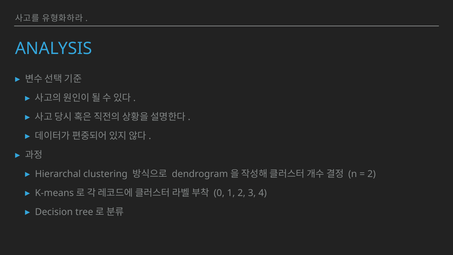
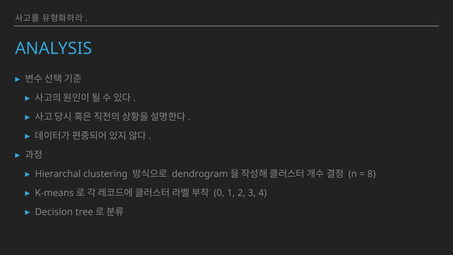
2 at (372, 174): 2 -> 8
